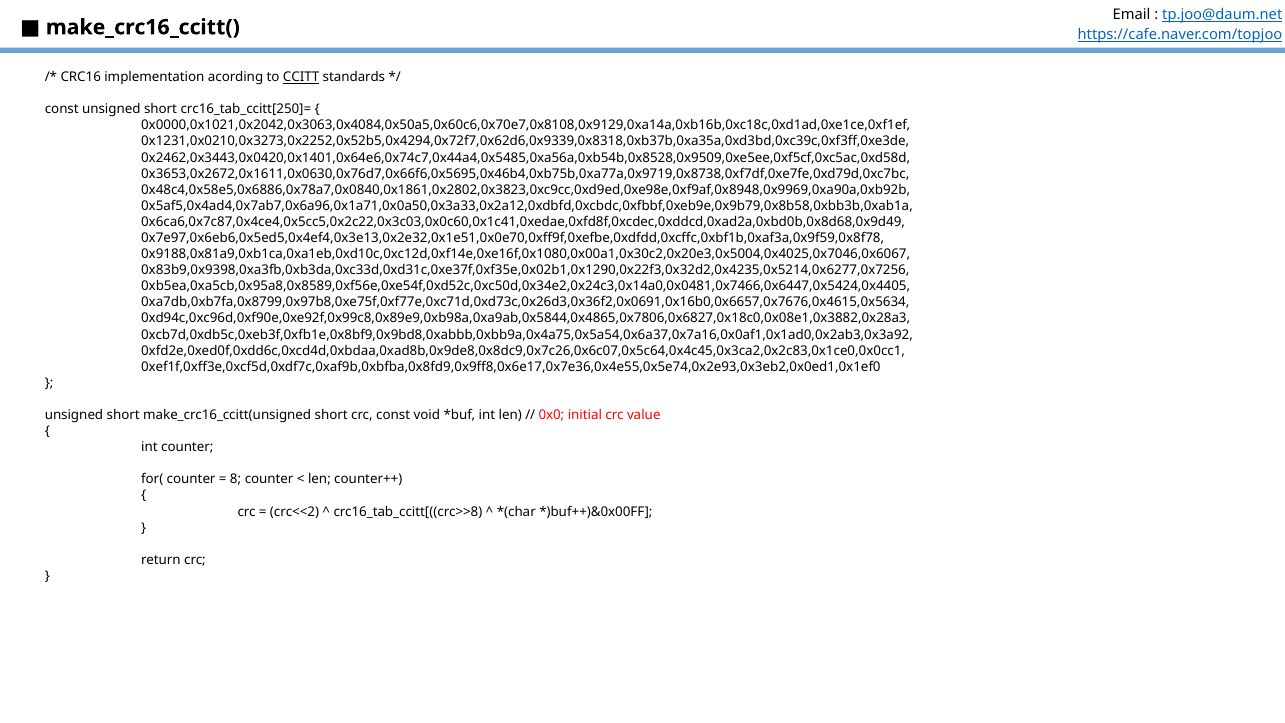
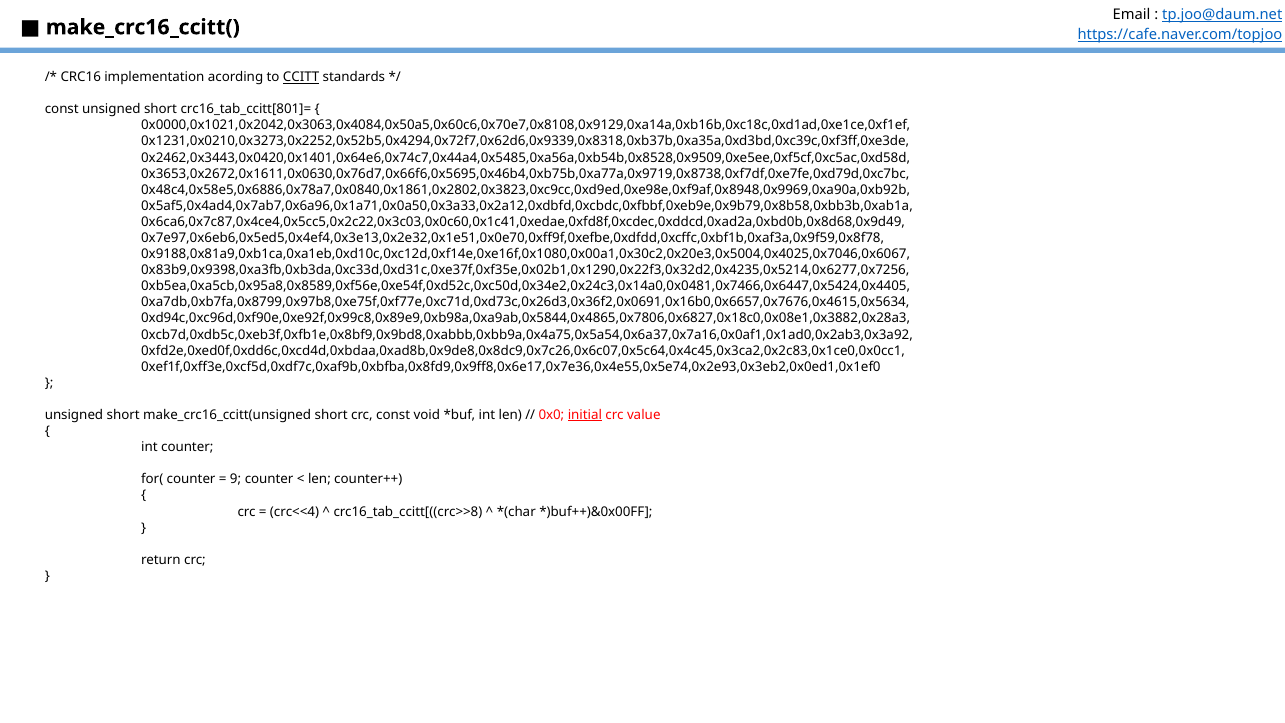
crc16_tab_ccitt[250]=: crc16_tab_ccitt[250]= -> crc16_tab_ccitt[801]=
initial underline: none -> present
8: 8 -> 9
crc<<2: crc<<2 -> crc<<4
